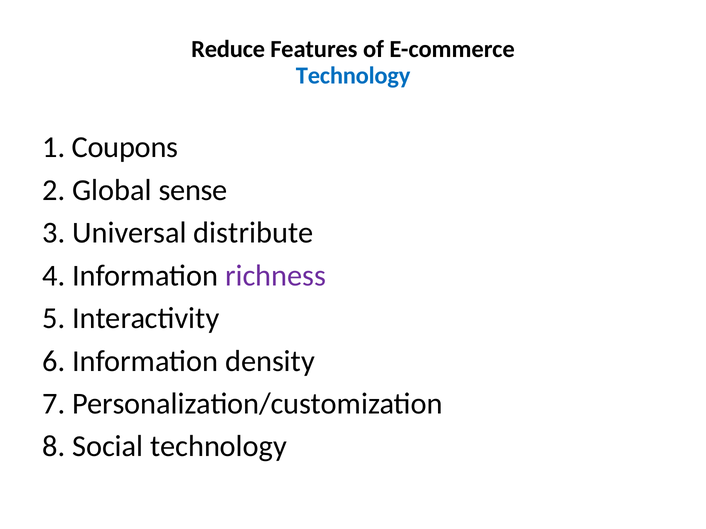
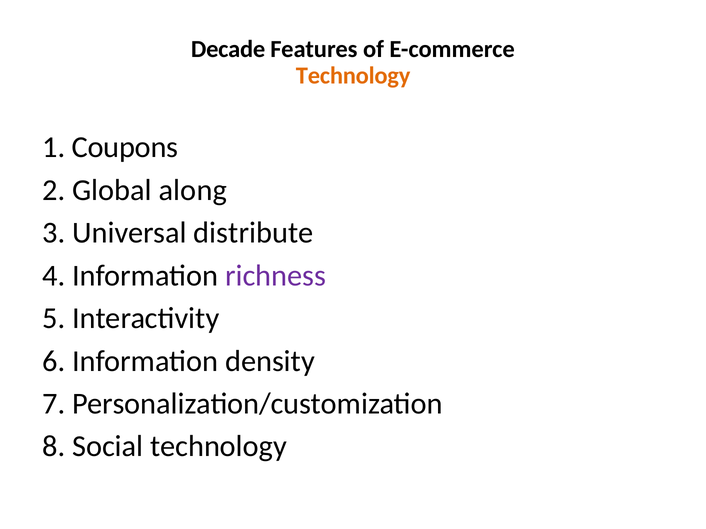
Reduce: Reduce -> Decade
Technology at (353, 76) colour: blue -> orange
sense: sense -> along
